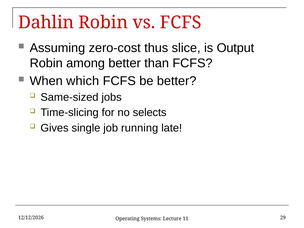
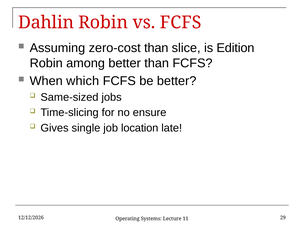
zero-cost thus: thus -> than
Output: Output -> Edition
selects: selects -> ensure
running: running -> location
